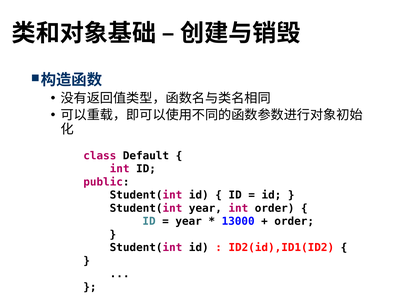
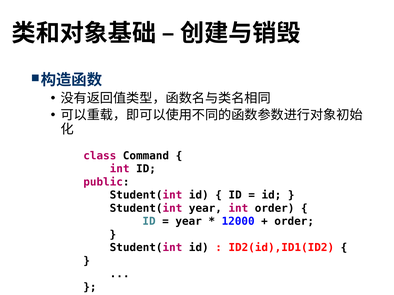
Default: Default -> Command
13000: 13000 -> 12000
